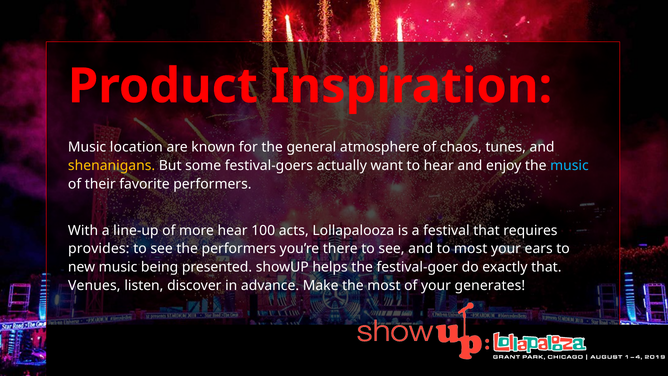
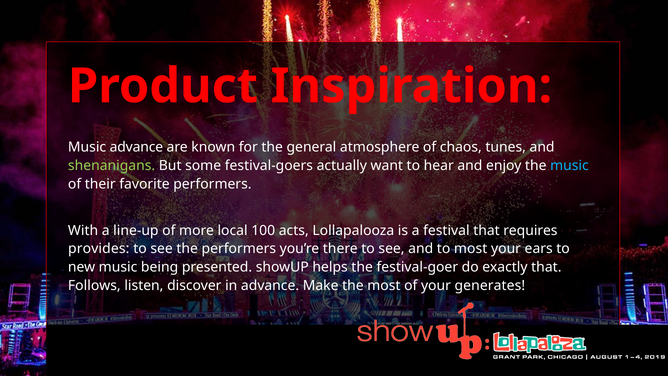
Music location: location -> advance
shenanigans colour: yellow -> light green
more hear: hear -> local
Venues: Venues -> Follows
